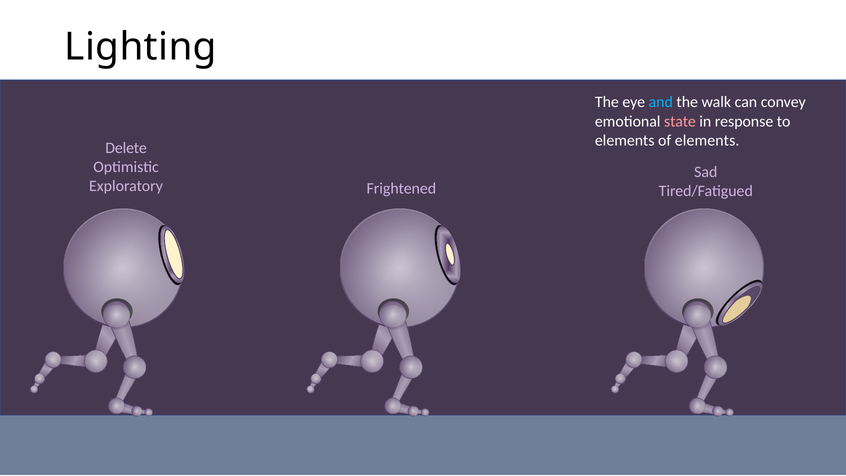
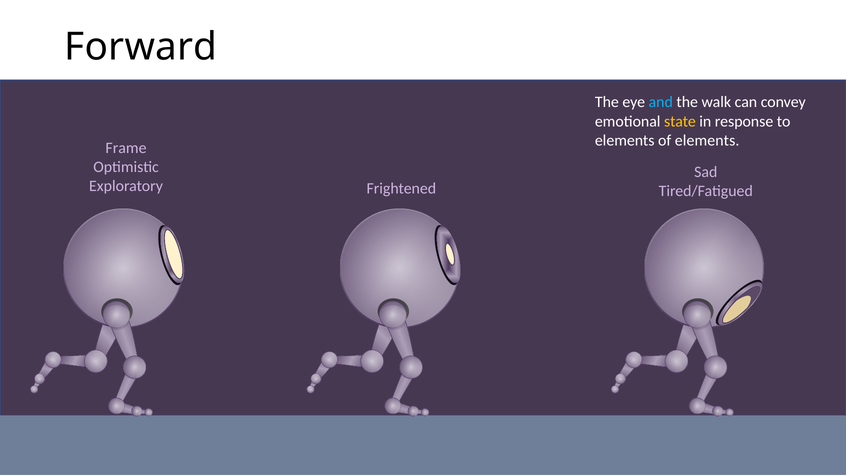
Lighting: Lighting -> Forward
state colour: pink -> yellow
Delete: Delete -> Frame
